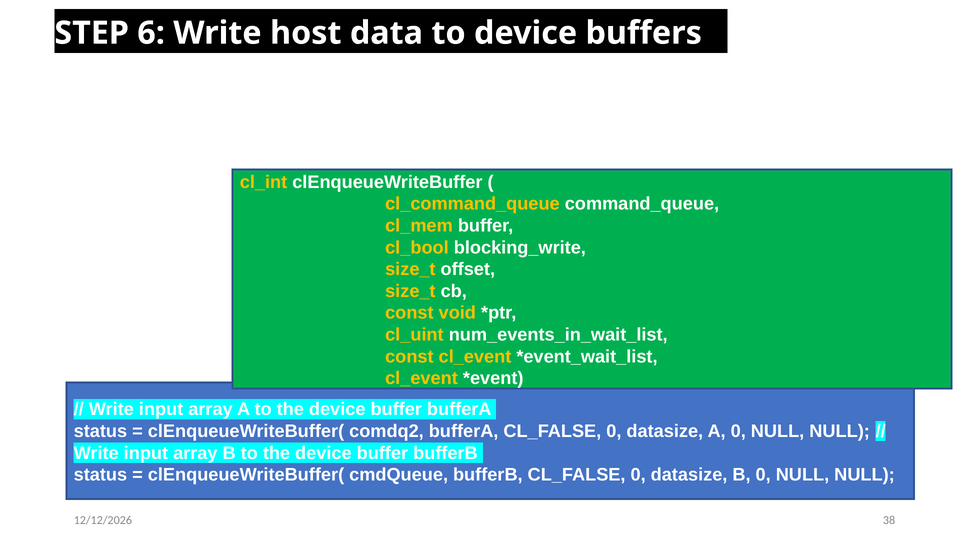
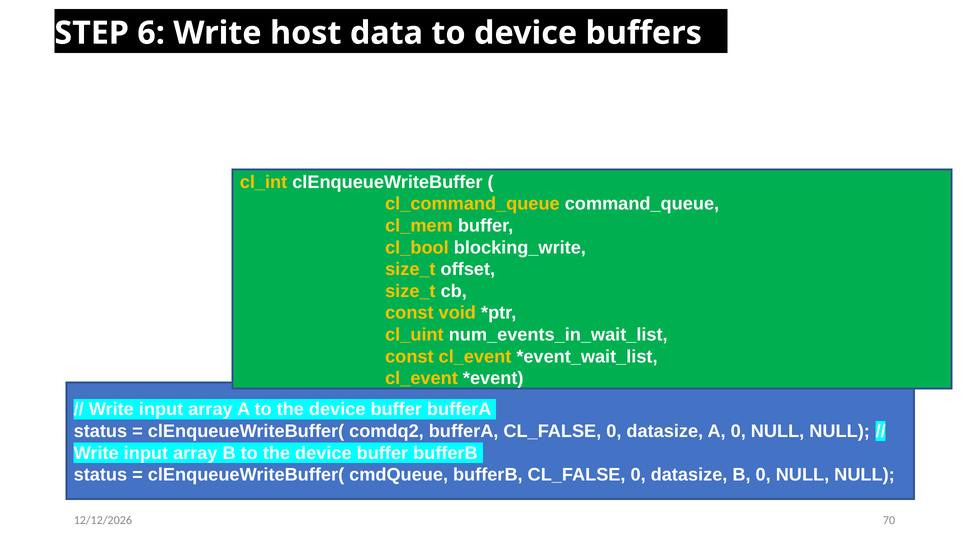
38: 38 -> 70
